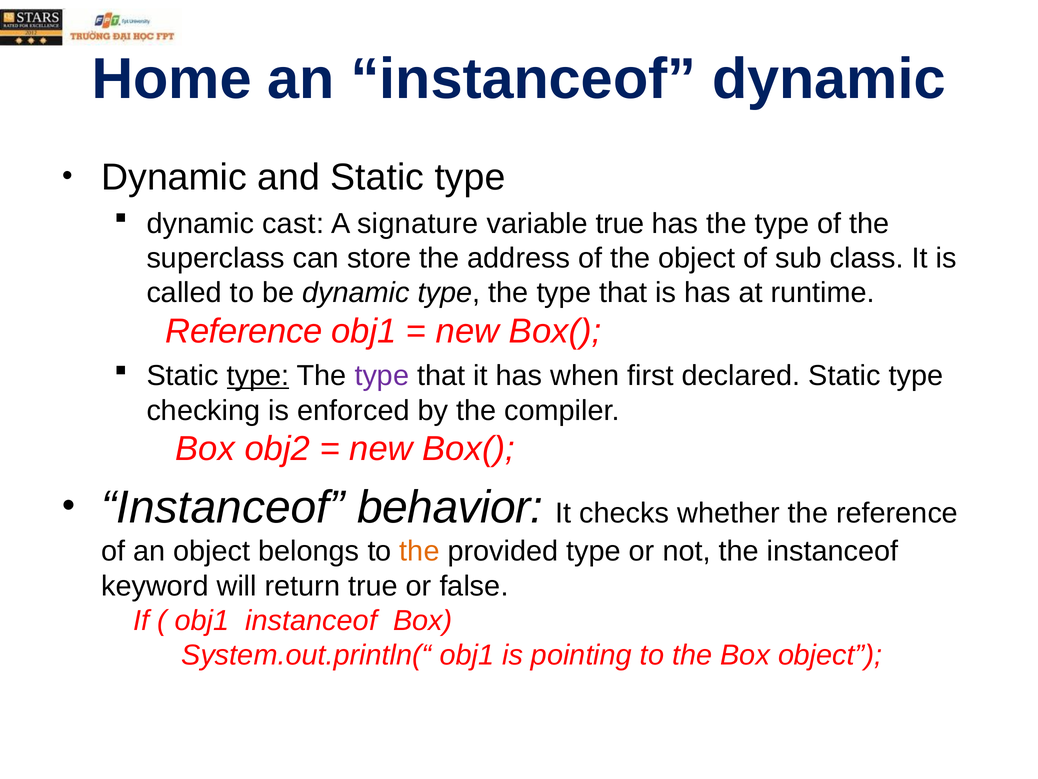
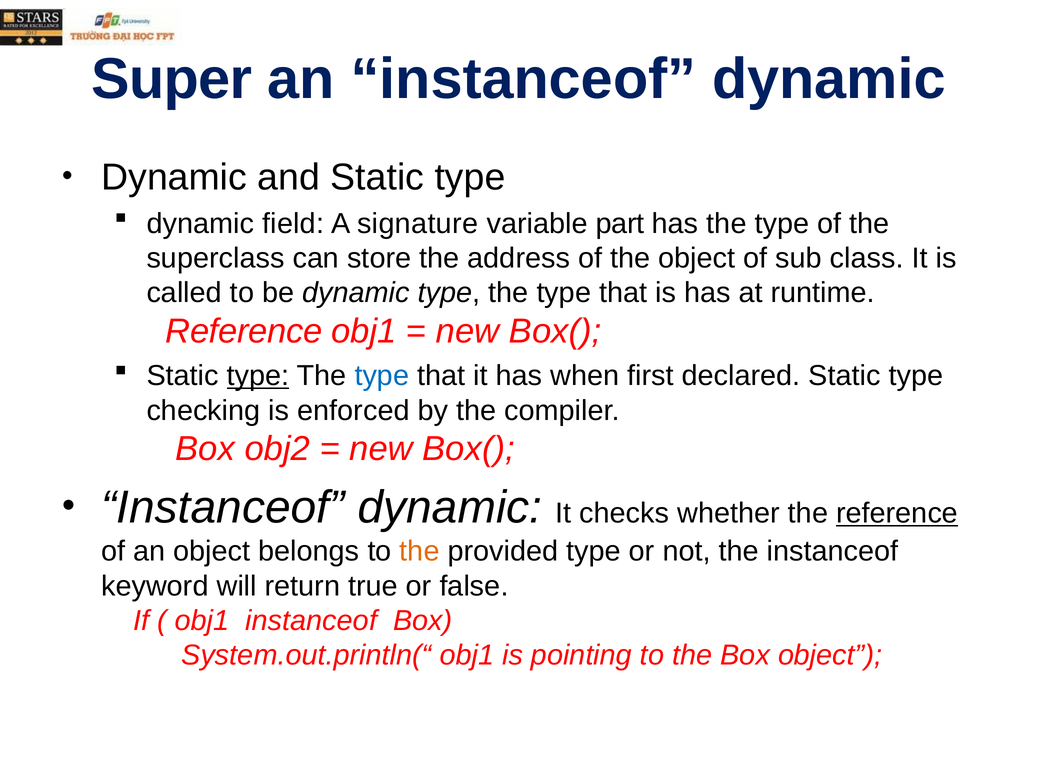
Home: Home -> Super
cast: cast -> field
variable true: true -> part
type at (382, 376) colour: purple -> blue
behavior at (450, 507): behavior -> dynamic
reference at (897, 513) underline: none -> present
